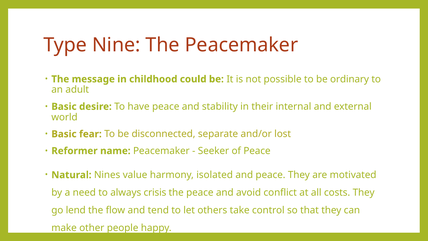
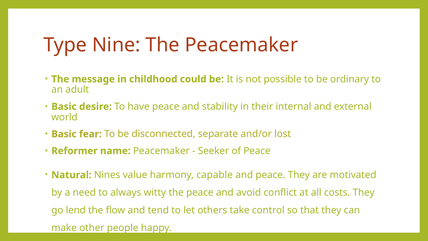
isolated: isolated -> capable
crisis: crisis -> witty
